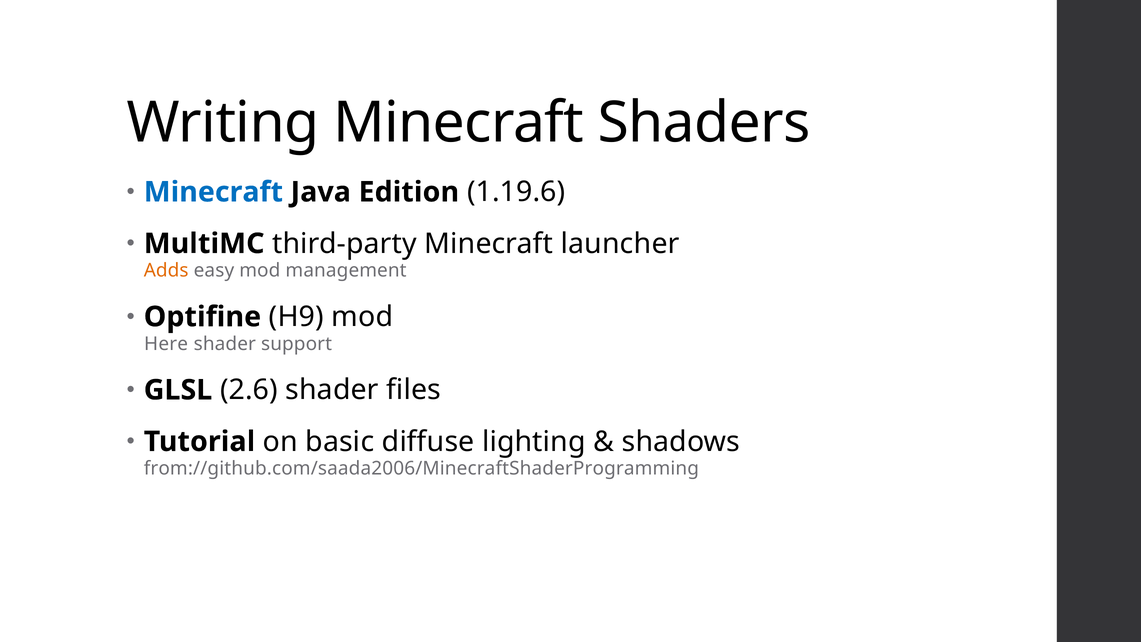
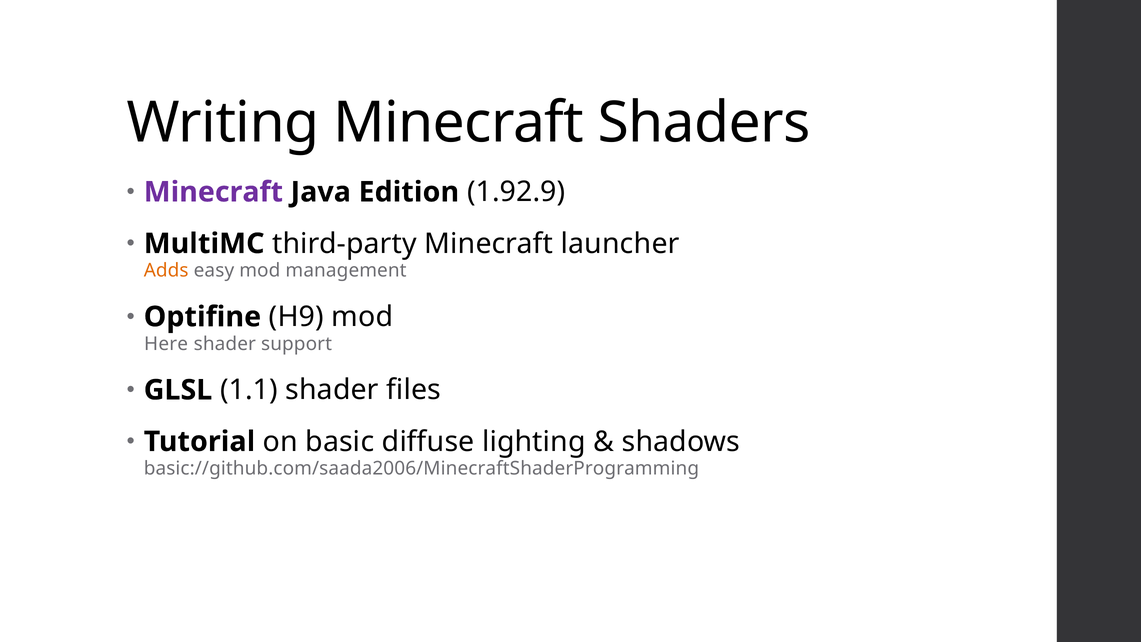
Minecraft at (213, 192) colour: blue -> purple
1.19.6: 1.19.6 -> 1.92.9
2.6: 2.6 -> 1.1
from://github.com/saada2006/MinecraftShaderProgramming: from://github.com/saada2006/MinecraftShaderProgramming -> basic://github.com/saada2006/MinecraftShaderProgramming
